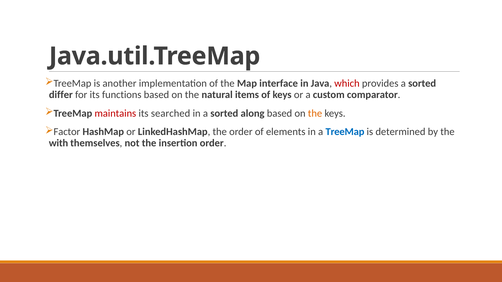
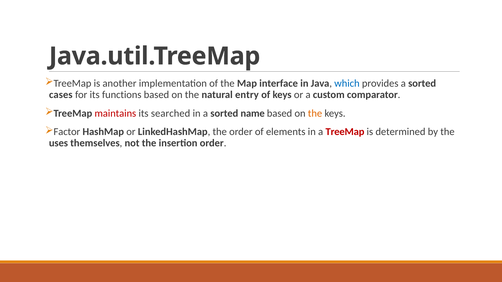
which colour: red -> blue
differ: differ -> cases
items: items -> entry
along: along -> name
TreeMap at (345, 132) colour: blue -> red
with: with -> uses
